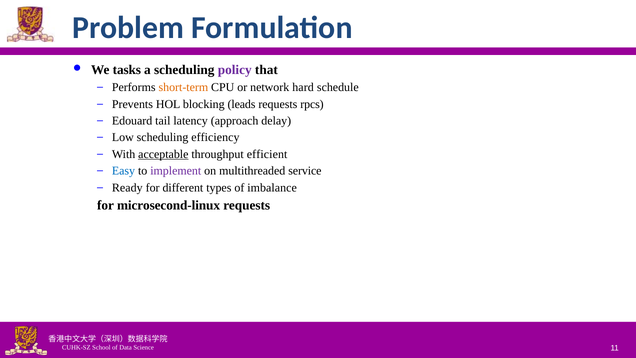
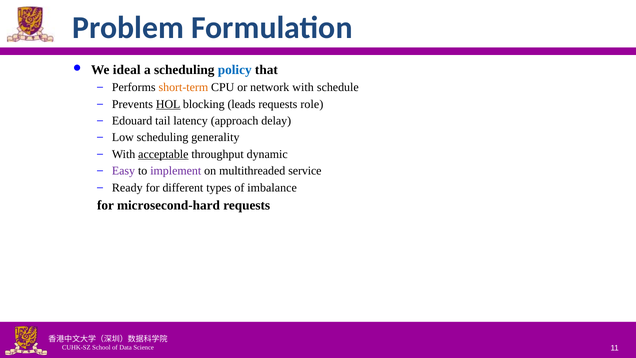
tasks: tasks -> ideal
policy colour: purple -> blue
network hard: hard -> with
HOL underline: none -> present
rpcs: rpcs -> role
efficiency: efficiency -> generality
efficient: efficient -> dynamic
Easy colour: blue -> purple
microsecond-linux: microsecond-linux -> microsecond-hard
